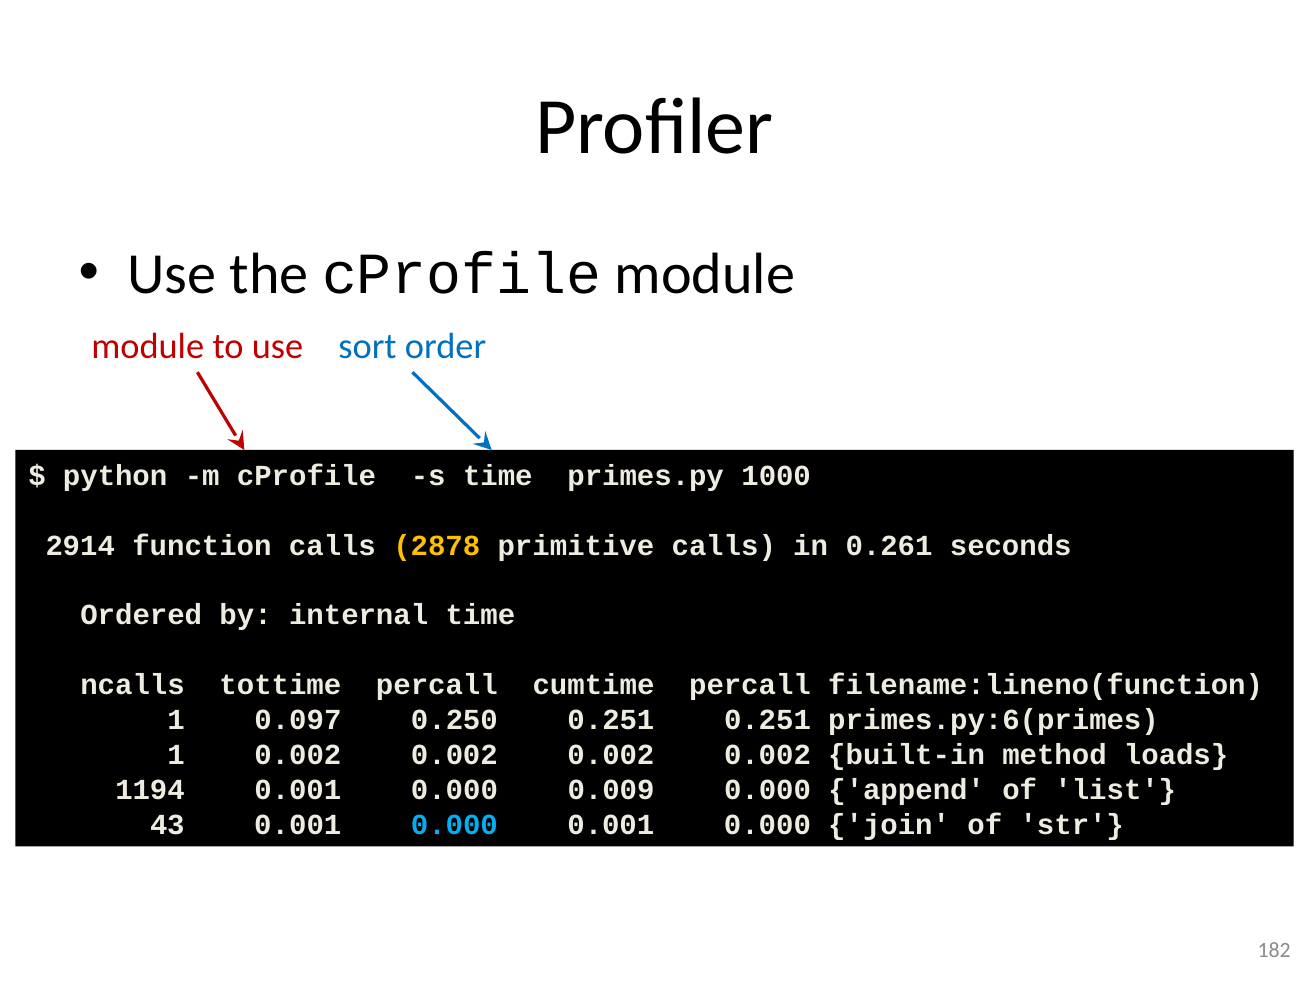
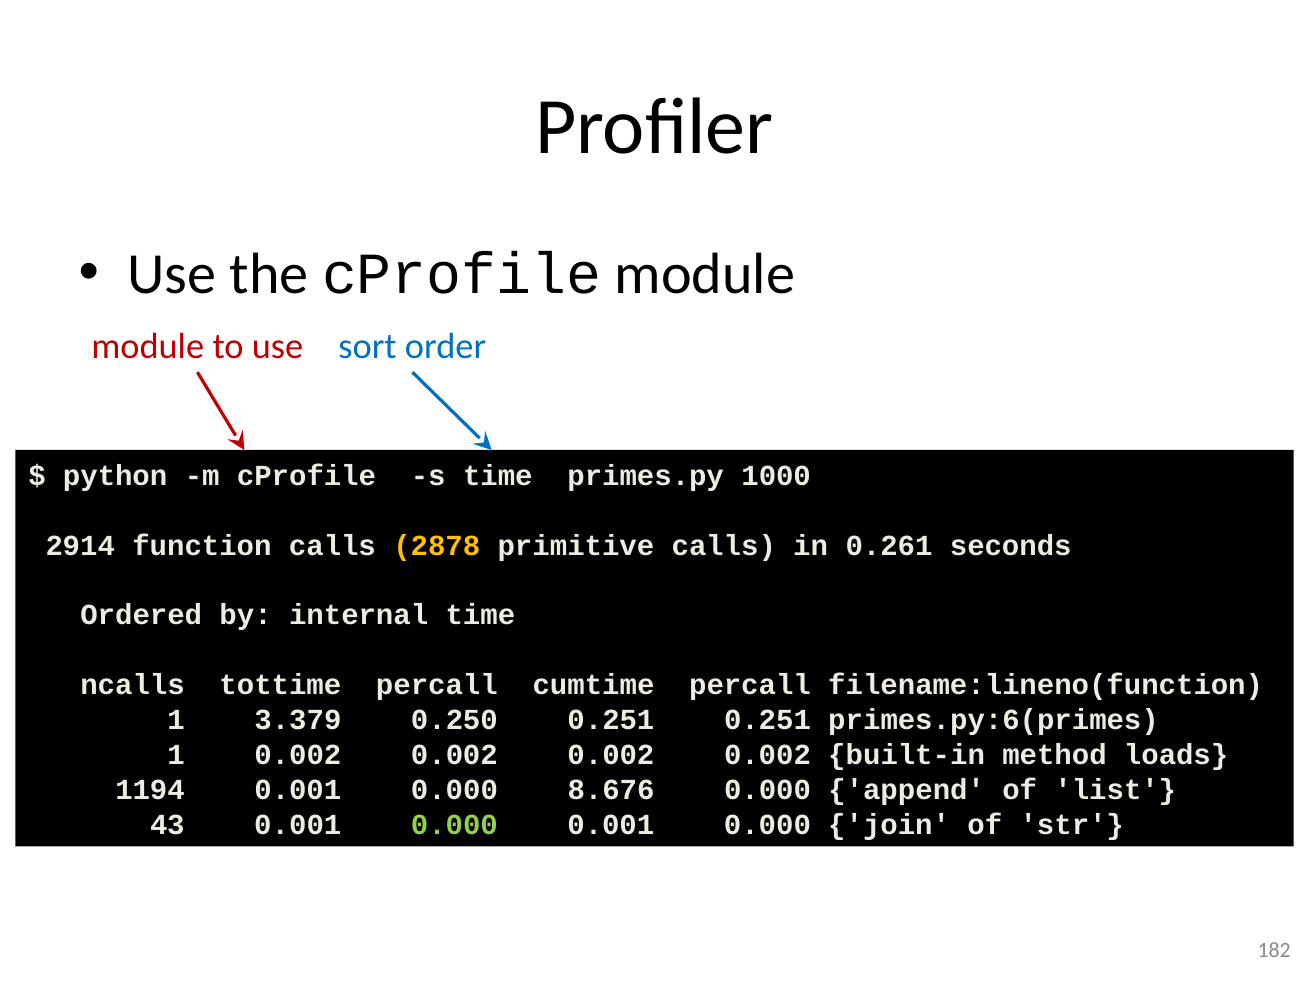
0.097: 0.097 -> 3.379
0.009: 0.009 -> 8.676
0.000 at (454, 824) colour: light blue -> light green
